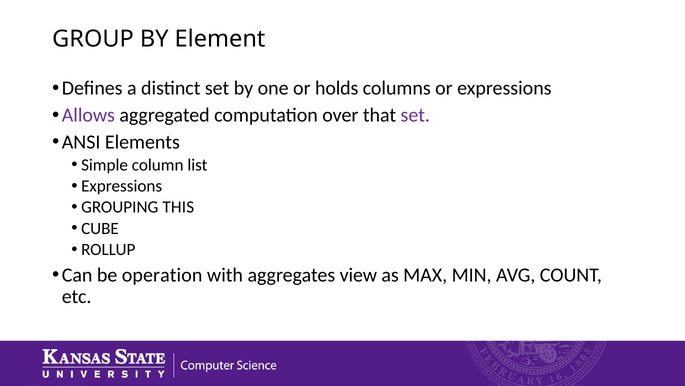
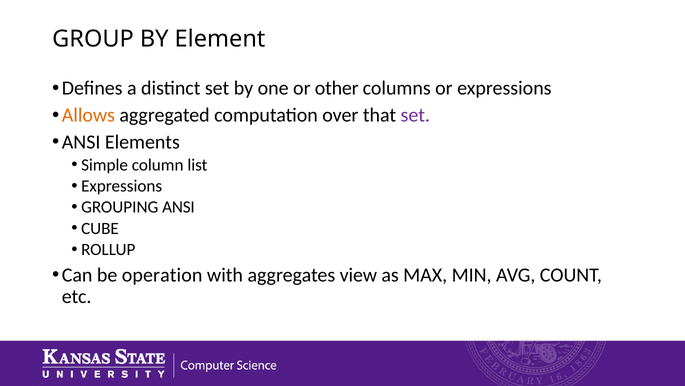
holds: holds -> other
Allows colour: purple -> orange
GROUPING THIS: THIS -> ANSI
